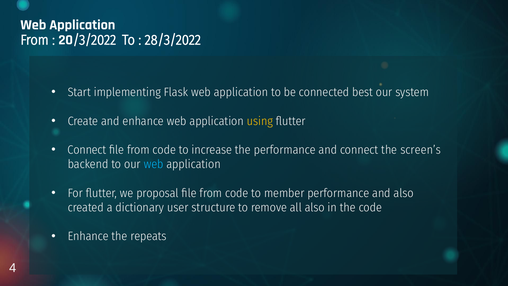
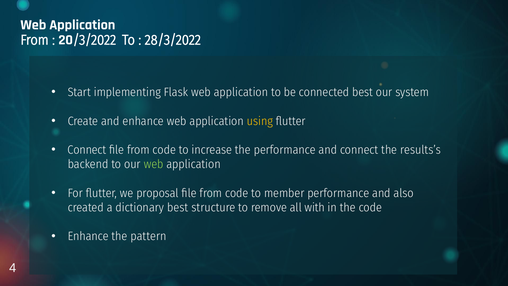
screen’s: screen’s -> results’s
web at (154, 164) colour: light blue -> light green
dictionary user: user -> best
all also: also -> with
repeats: repeats -> pattern
